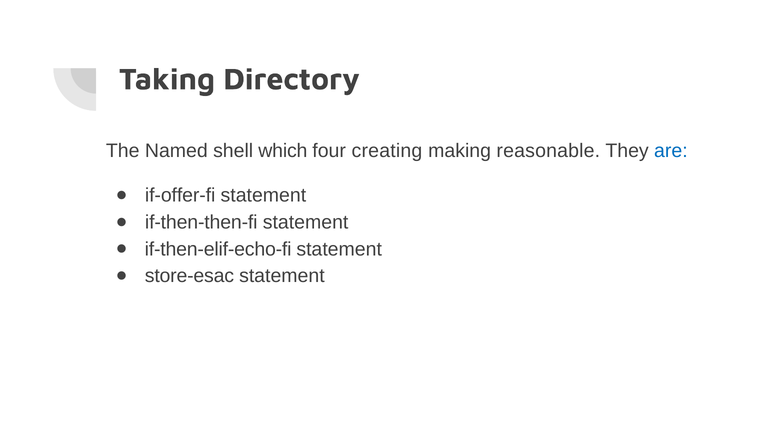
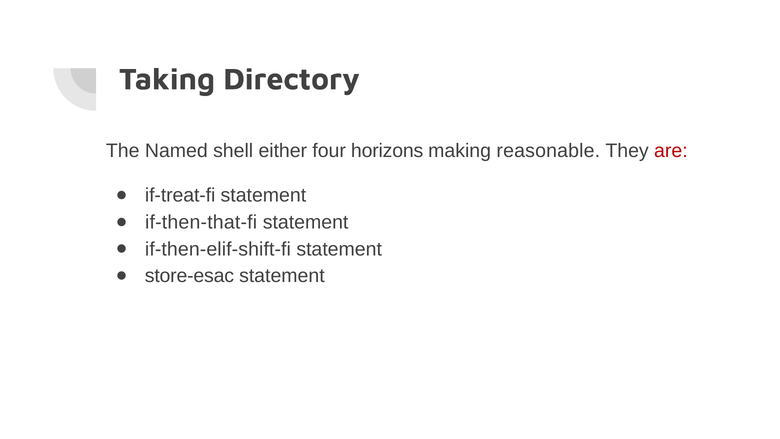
which: which -> either
creating: creating -> horizons
are colour: blue -> red
if-offer-fi: if-offer-fi -> if-treat-fi
if-then-then-fi: if-then-then-fi -> if-then-that-fi
if-then-elif-echo-fi: if-then-elif-echo-fi -> if-then-elif-shift-fi
